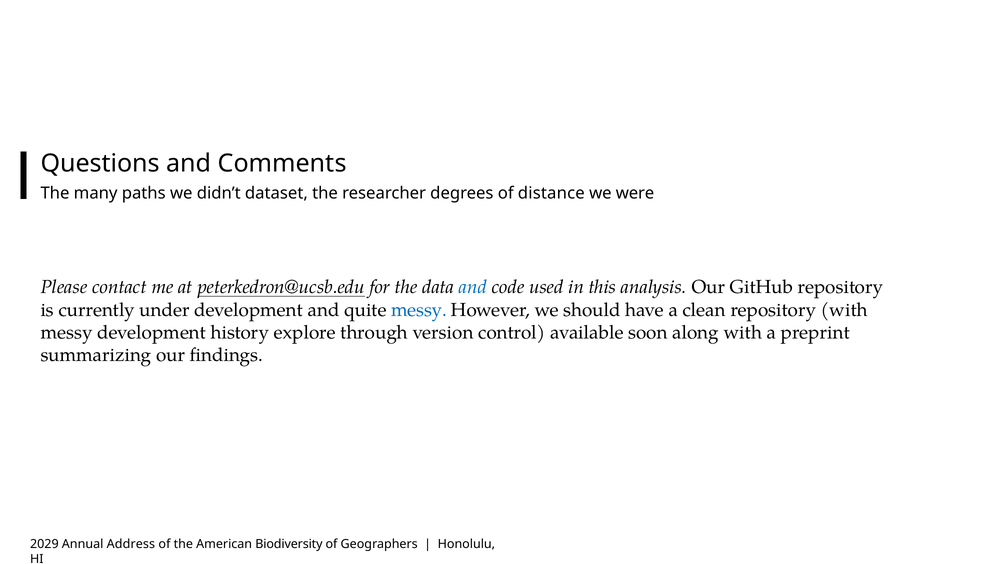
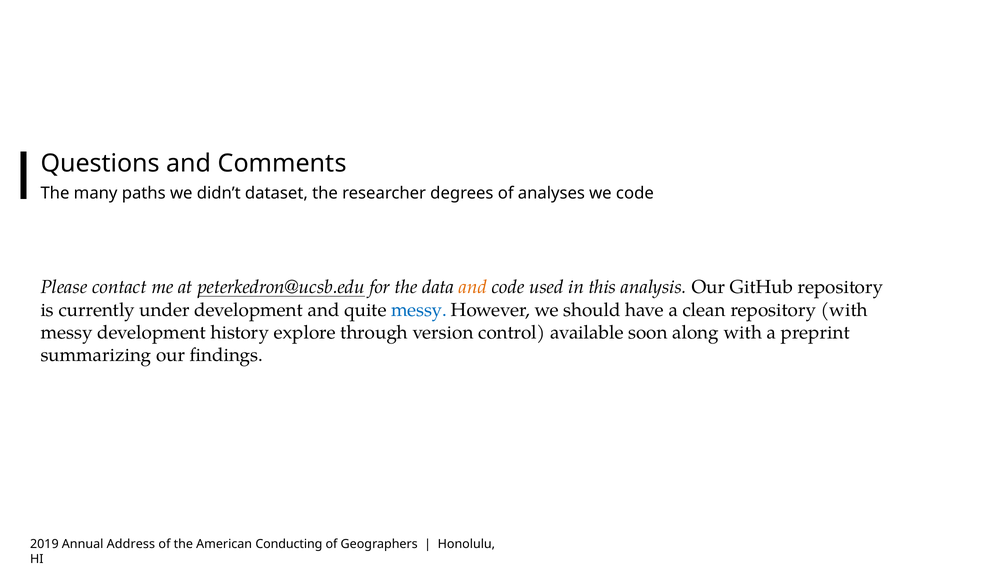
distance: distance -> analyses
we were: were -> code
and at (473, 287) colour: blue -> orange
2029: 2029 -> 2019
Biodiversity: Biodiversity -> Conducting
